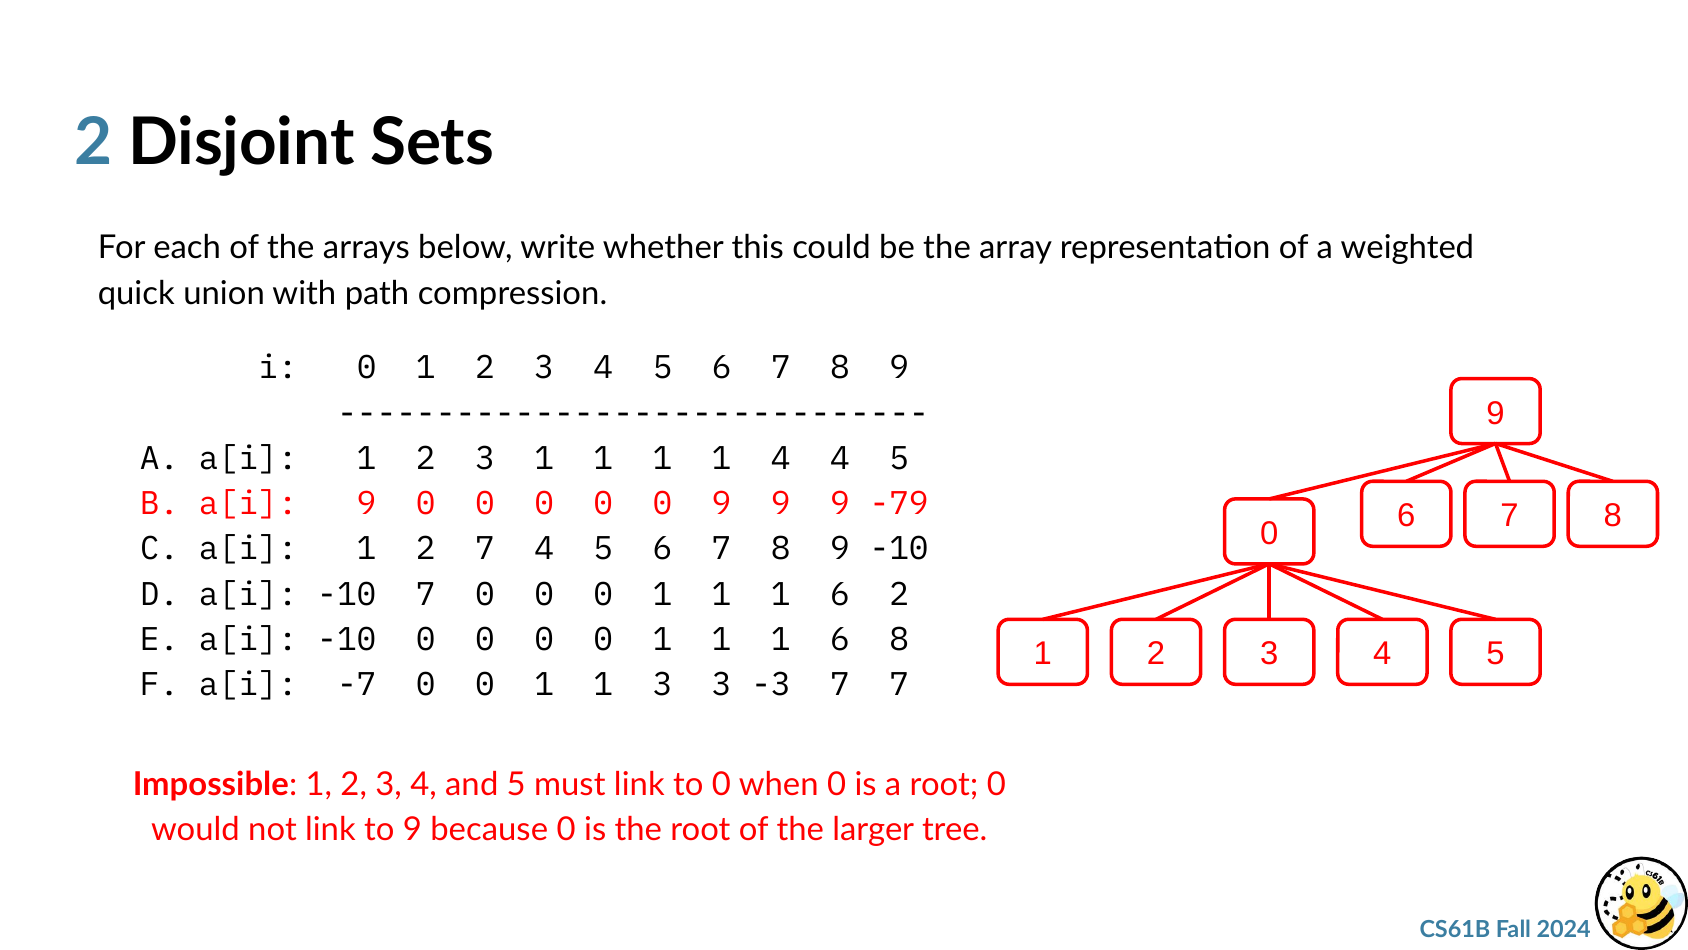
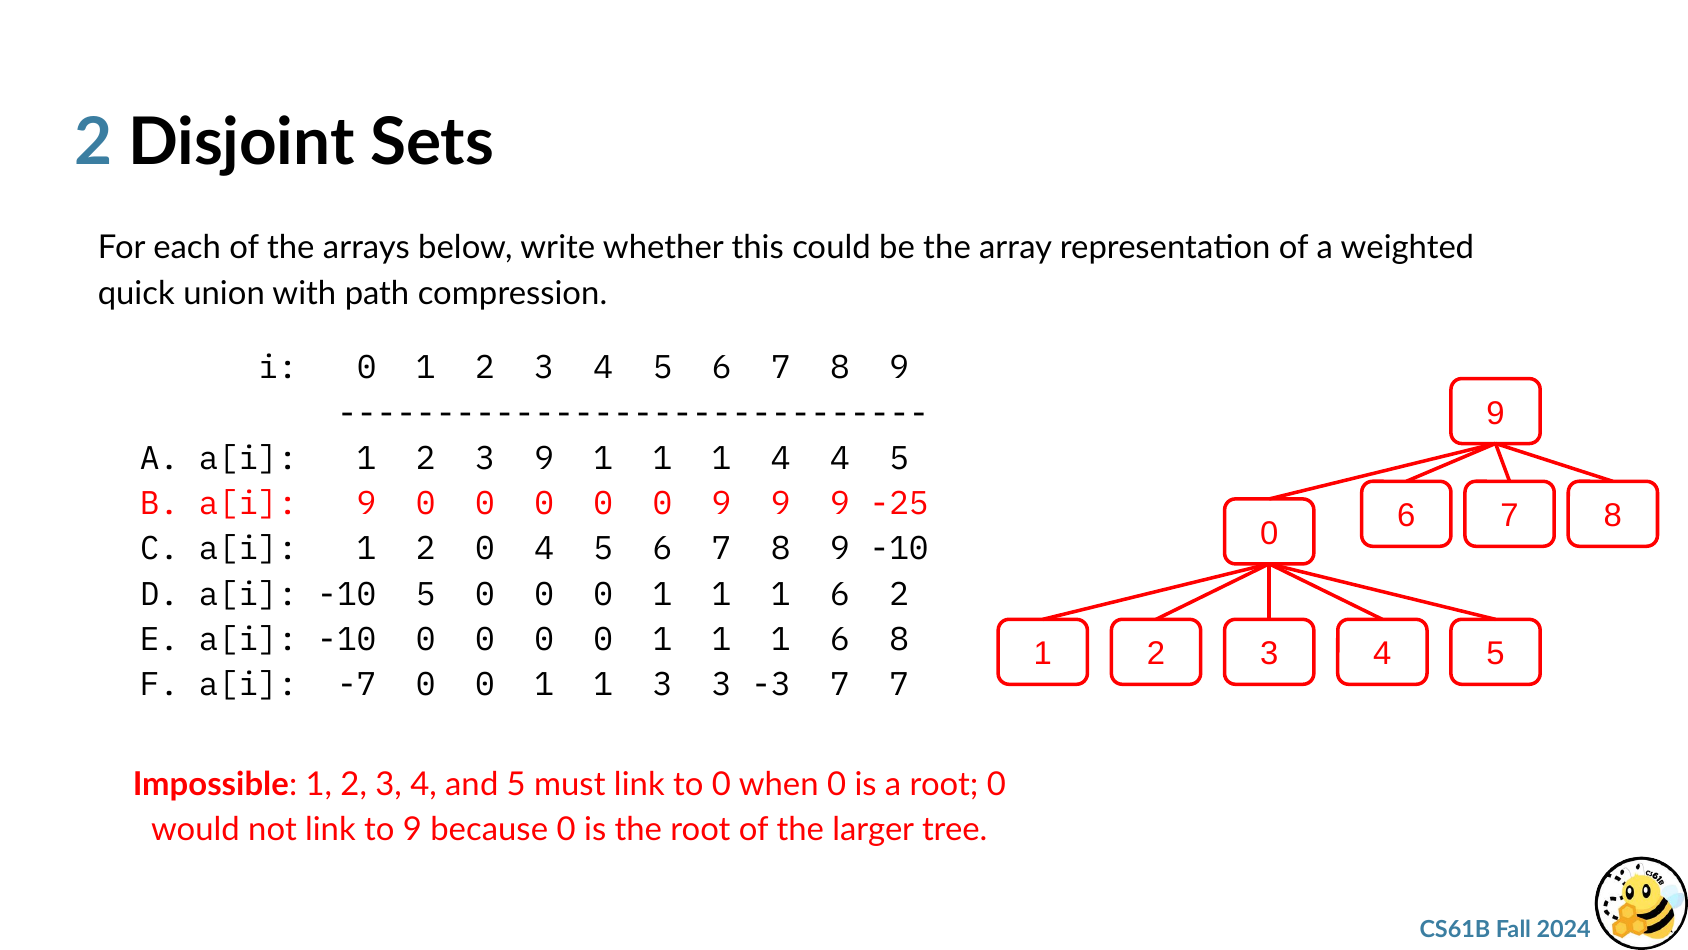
3 1: 1 -> 9
-79: -79 -> -25
2 7: 7 -> 0
-10 7: 7 -> 5
